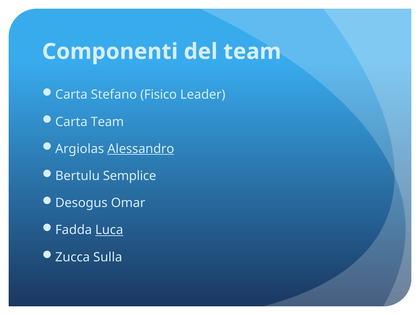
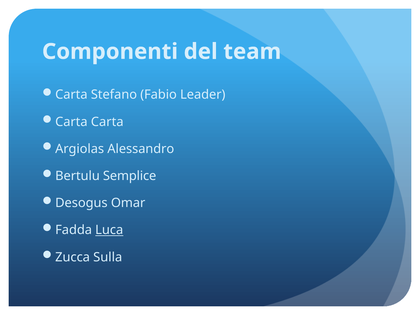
Fisico: Fisico -> Fabio
Carta Team: Team -> Carta
Alessandro underline: present -> none
